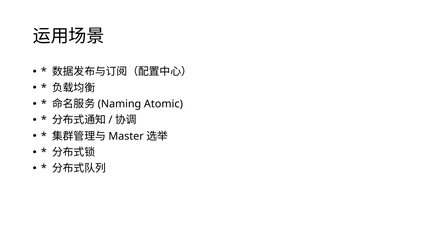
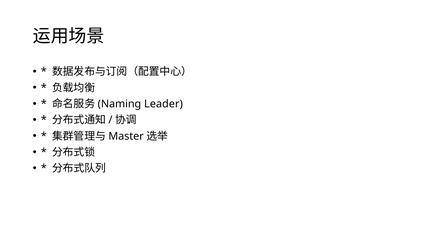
Atomic: Atomic -> Leader
